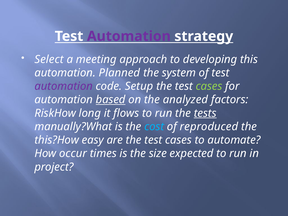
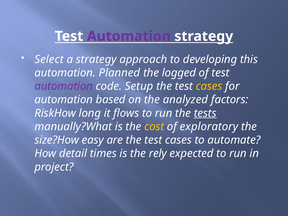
a meeting: meeting -> strategy
system: system -> logged
cases at (209, 86) colour: light green -> yellow
based underline: present -> none
cost colour: light blue -> yellow
reproduced: reproduced -> exploratory
this?How: this?How -> size?How
occur: occur -> detail
size: size -> rely
